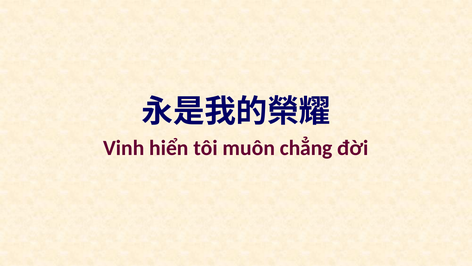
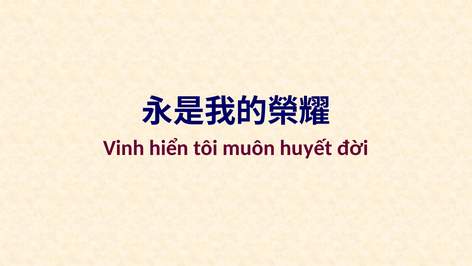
chẳng: chẳng -> huyết
